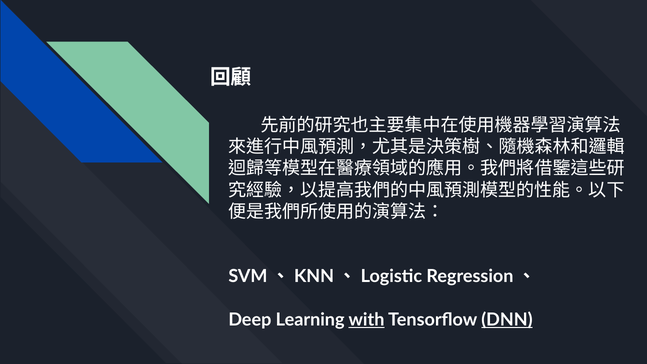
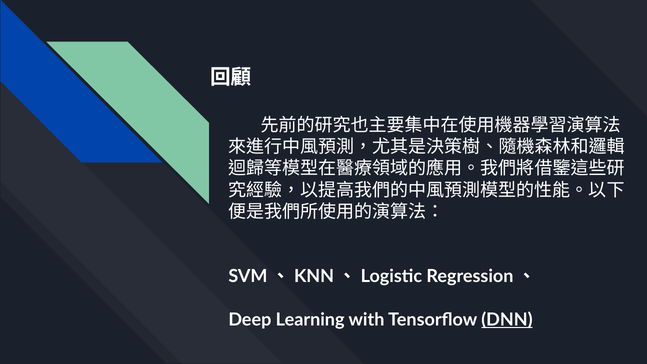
with underline: present -> none
